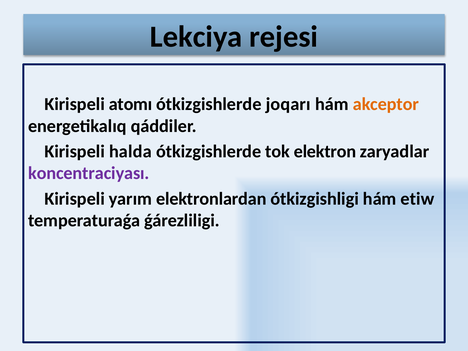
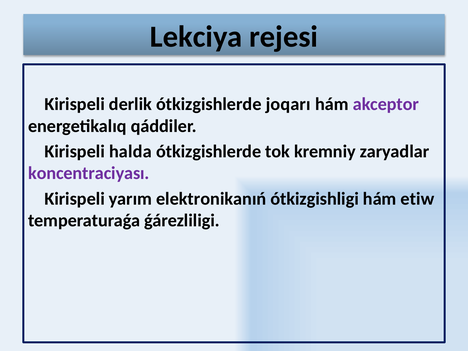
atomı: atomı -> derlik
akceptor colour: orange -> purple
elektron: elektron -> kremniy
elektronlardan: elektronlardan -> elektronikanıń
